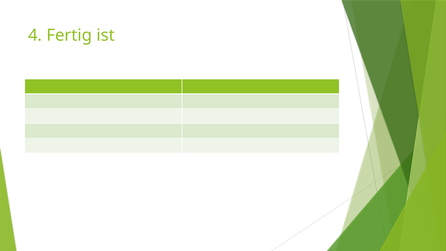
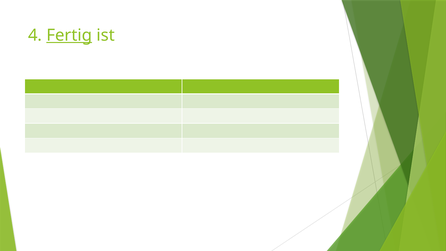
Fertig underline: none -> present
